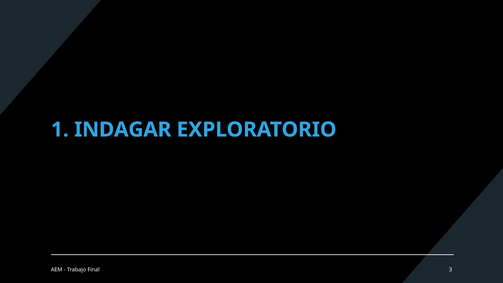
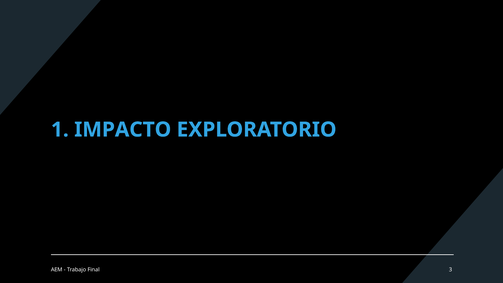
INDAGAR: INDAGAR -> IMPACTO
